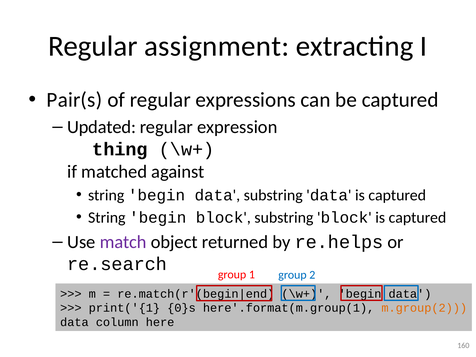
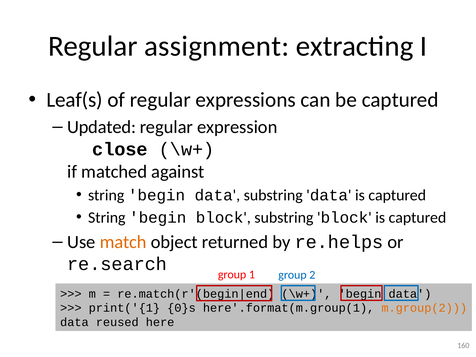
Pair(s: Pair(s -> Leaf(s
thing: thing -> close
match colour: purple -> orange
column: column -> reused
